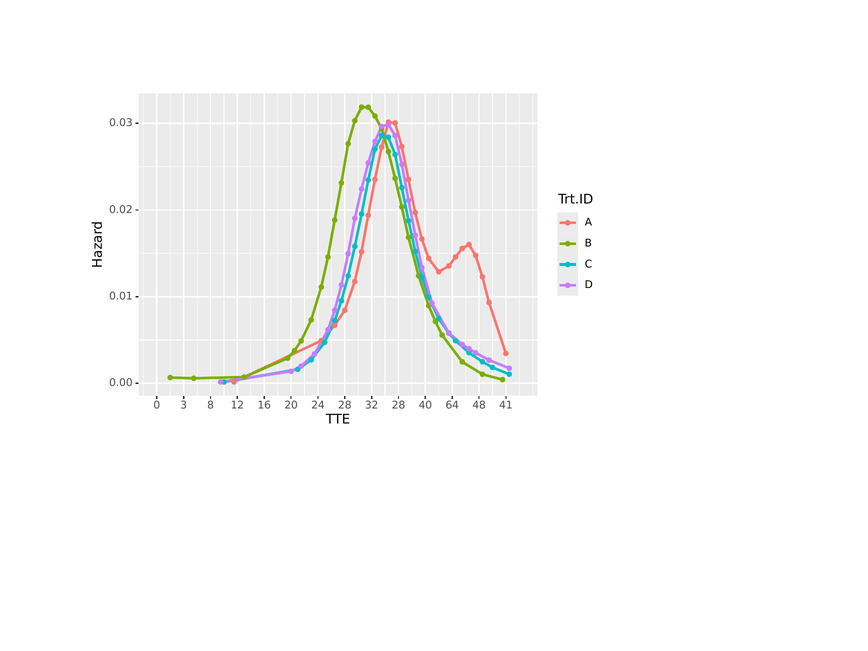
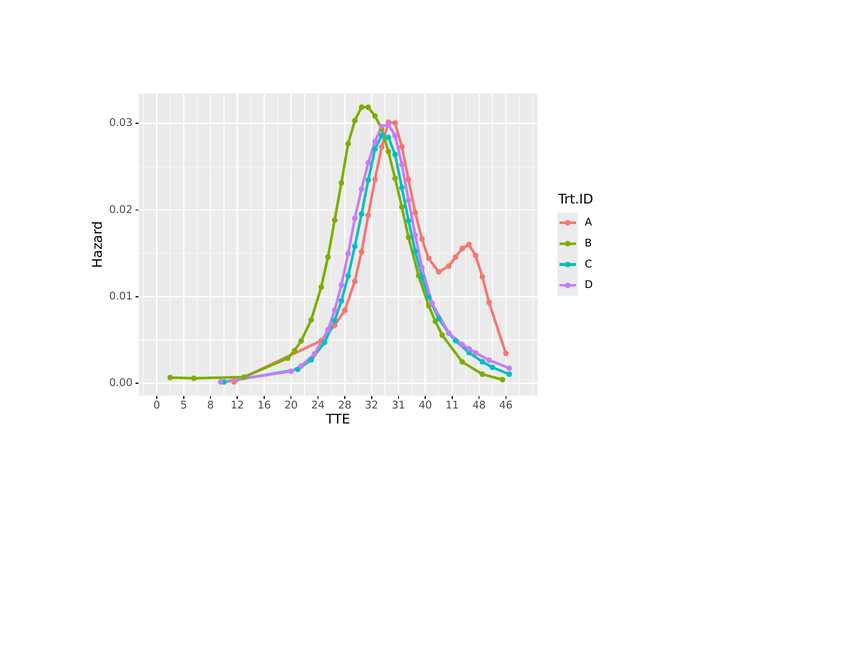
3: 3 -> 5
32 28: 28 -> 31
64: 64 -> 11
41: 41 -> 46
